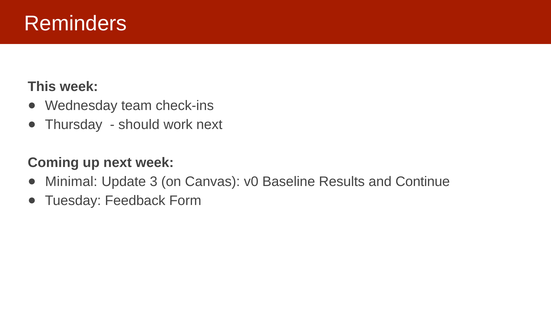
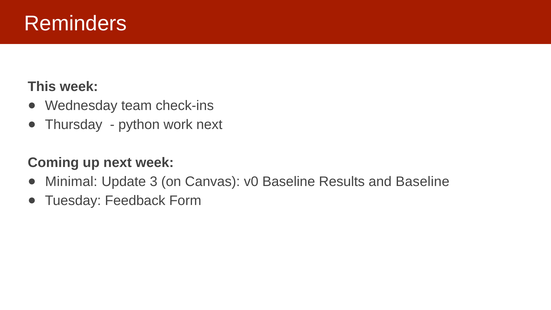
should: should -> python
and Continue: Continue -> Baseline
